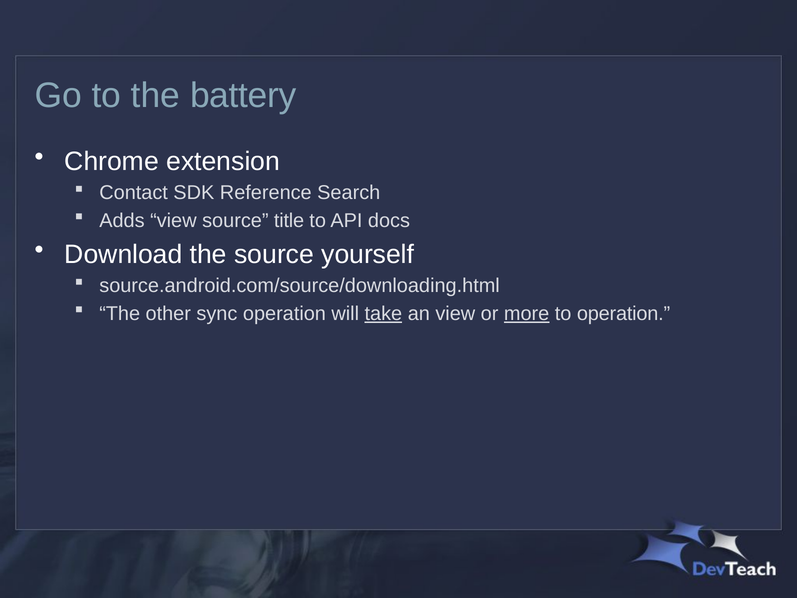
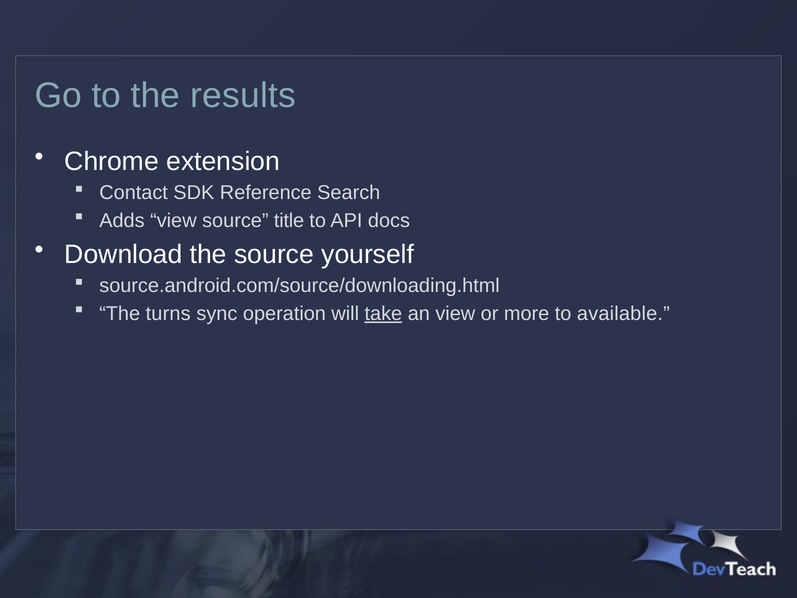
battery: battery -> results
other: other -> turns
more underline: present -> none
to operation: operation -> available
